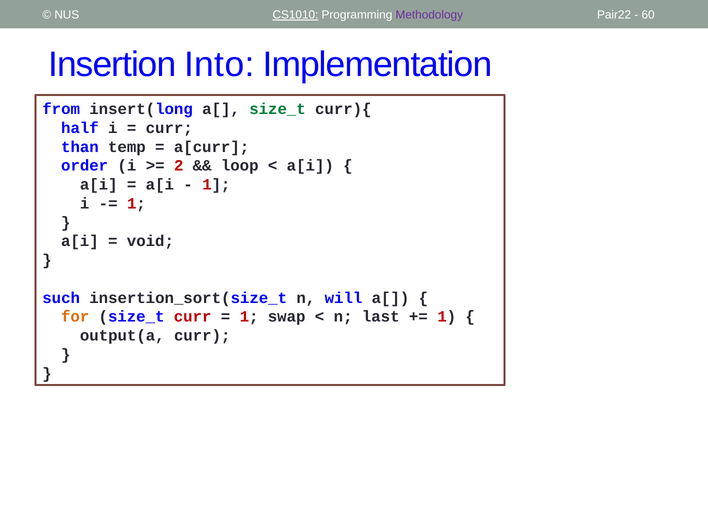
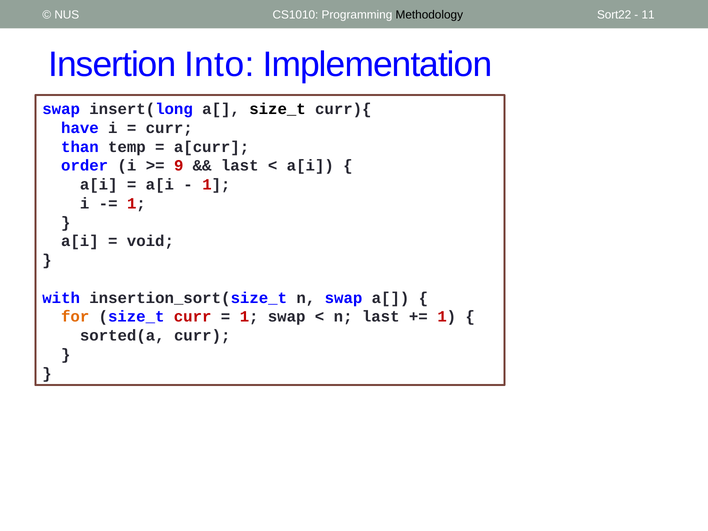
CS1010 underline: present -> none
Methodology colour: purple -> black
Pair22: Pair22 -> Sort22
60: 60 -> 11
from at (61, 109): from -> swap
size_t at (278, 109) colour: green -> black
half: half -> have
2: 2 -> 9
loop at (240, 166): loop -> last
such: such -> with
n will: will -> swap
output(a: output(a -> sorted(a
